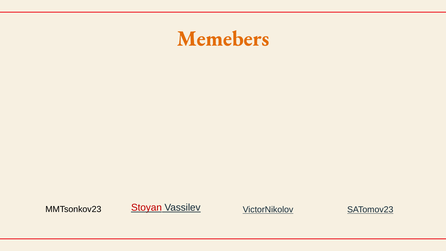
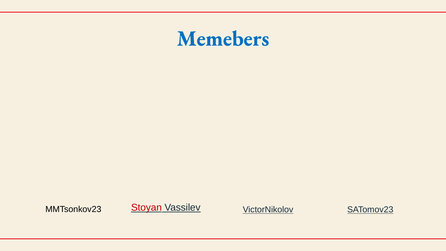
Memebers colour: orange -> blue
